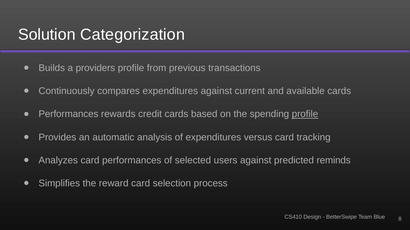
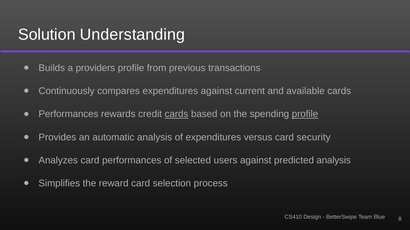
Categorization: Categorization -> Understanding
cards at (176, 114) underline: none -> present
tracking: tracking -> security
predicted reminds: reminds -> analysis
